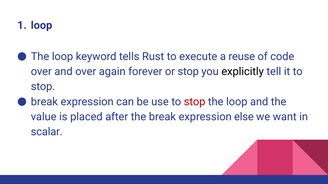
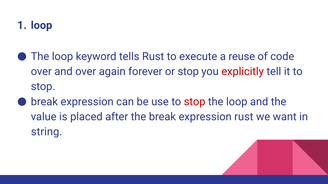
explicitly colour: black -> red
expression else: else -> rust
scalar: scalar -> string
